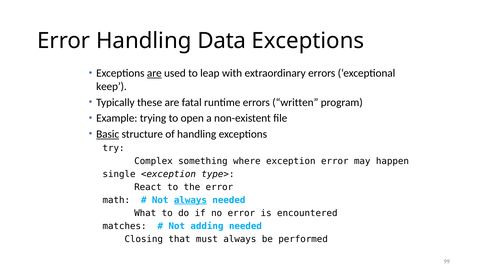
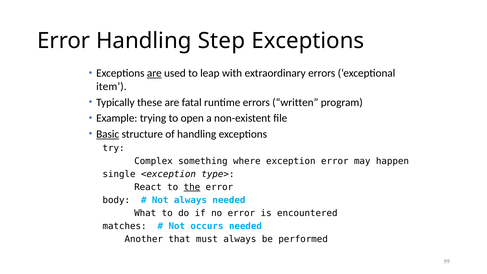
Data: Data -> Step
keep: keep -> item
the underline: none -> present
math: math -> body
always at (190, 200) underline: present -> none
adding: adding -> occurs
Closing: Closing -> Another
